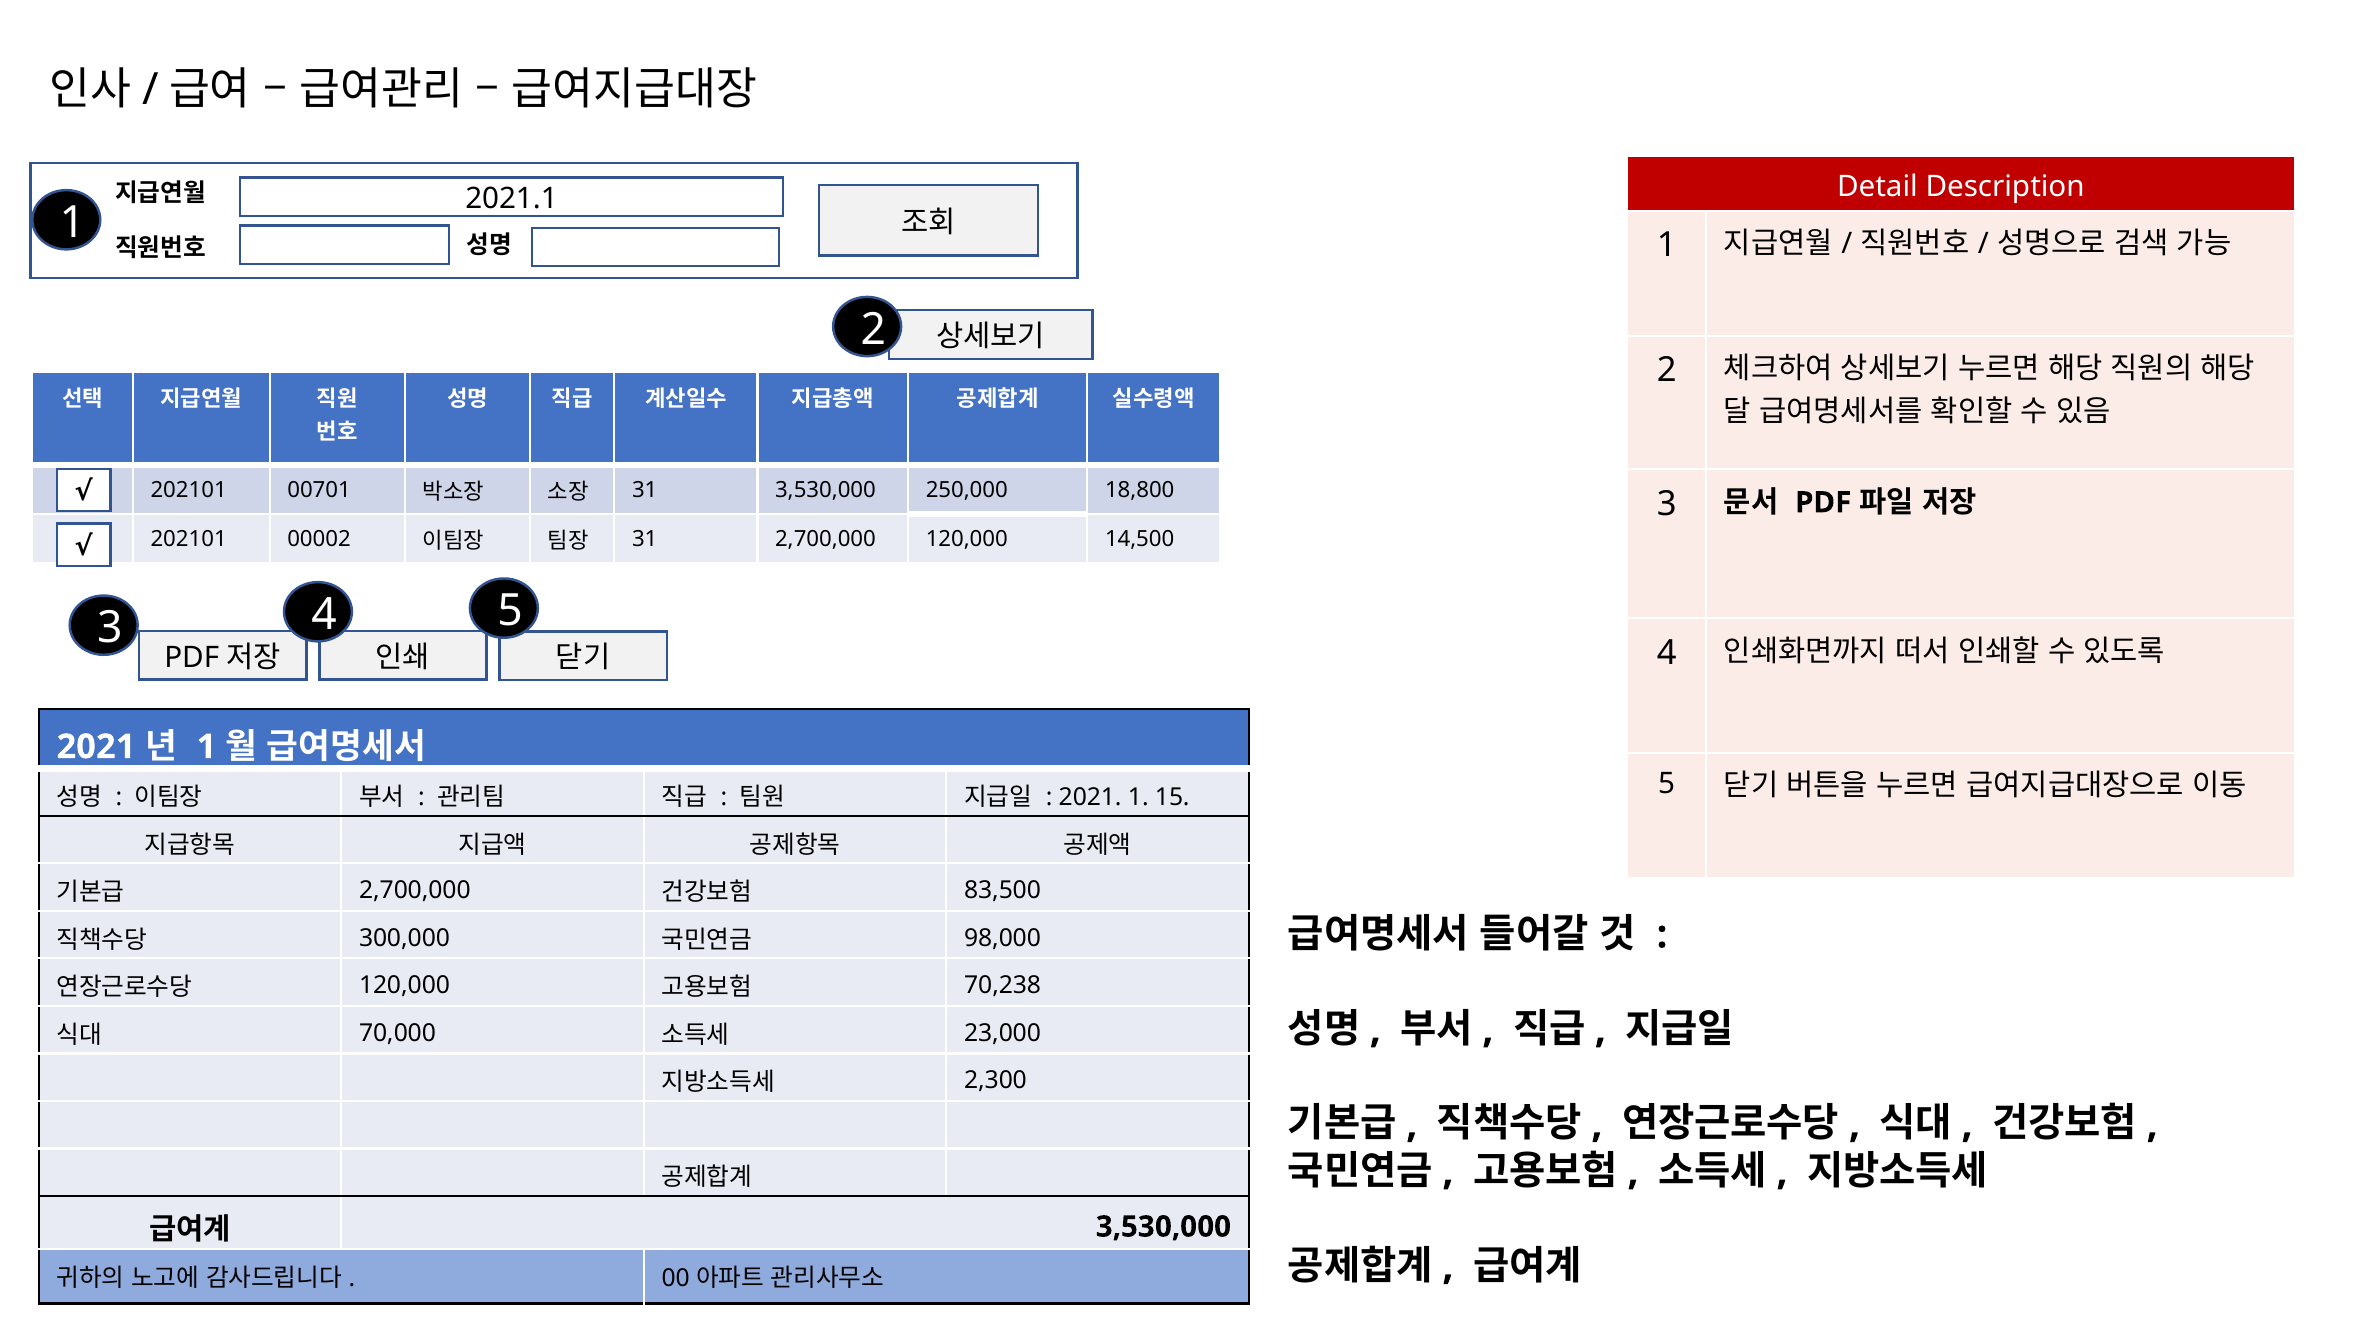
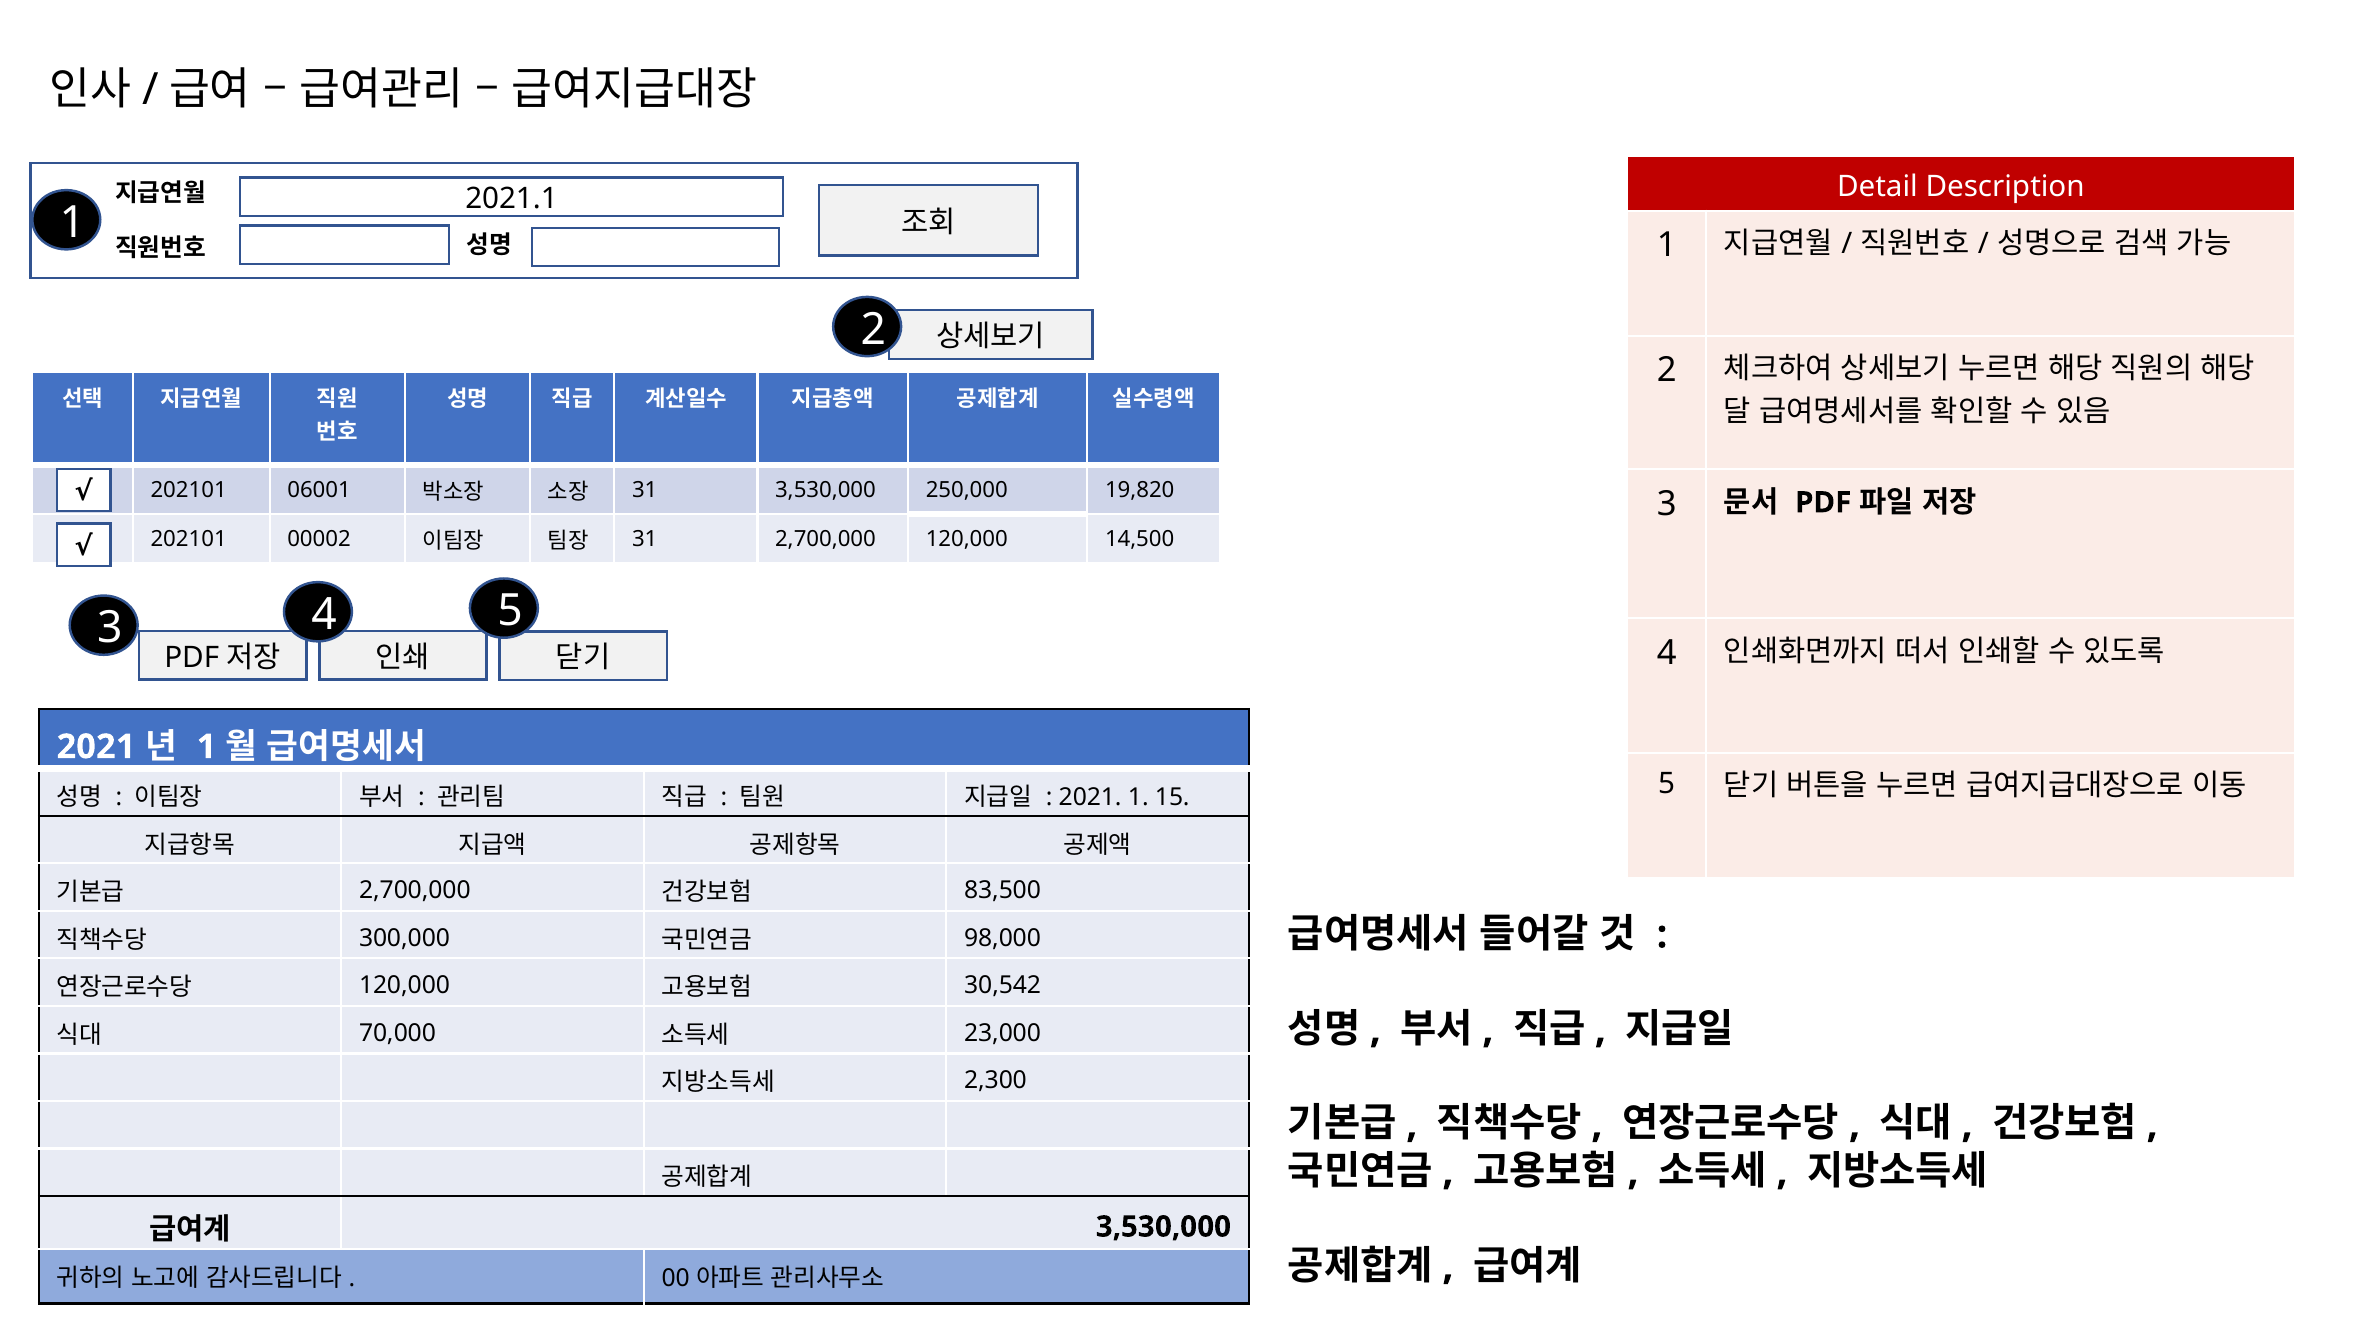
00701: 00701 -> 06001
18,800: 18,800 -> 19,820
70,238: 70,238 -> 30,542
